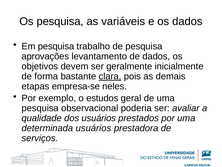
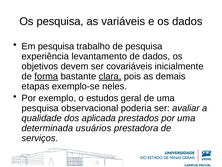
aprovações: aprovações -> experiência
geralmente: geralmente -> covariáveis
forma underline: none -> present
empresa-se: empresa-se -> exemplo-se
dos usuários: usuários -> aplicada
